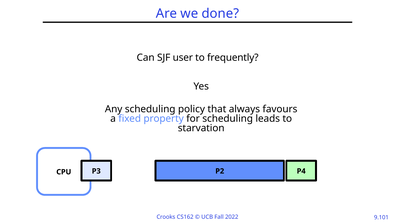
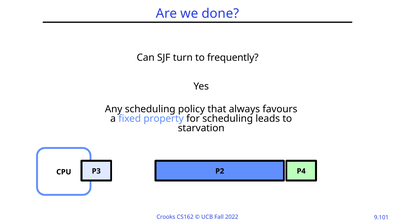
user: user -> turn
